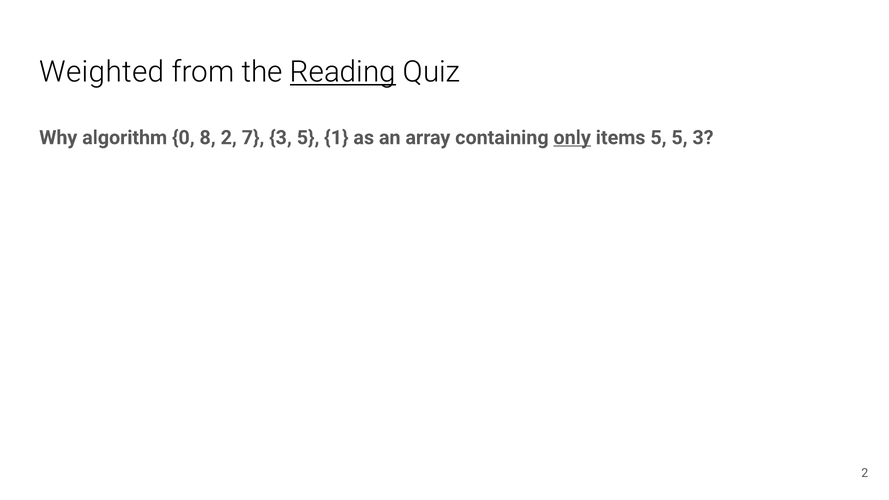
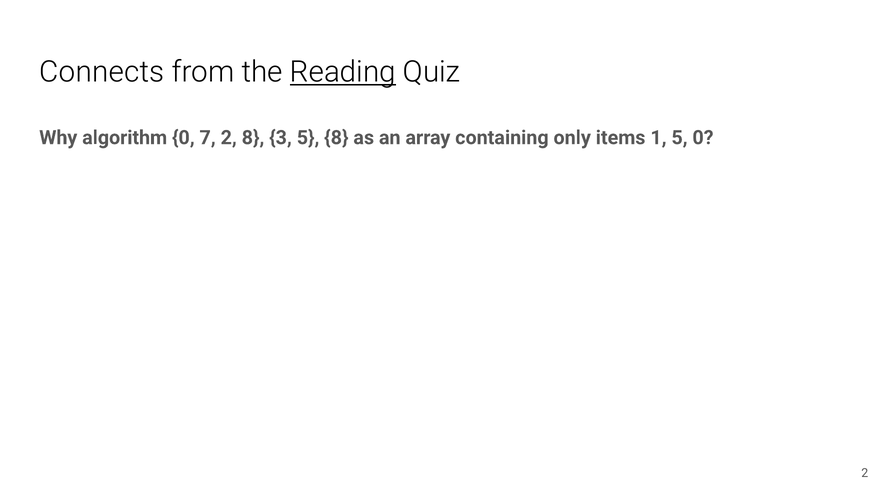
Weighted: Weighted -> Connects
8: 8 -> 7
2 7: 7 -> 8
5 1: 1 -> 8
only underline: present -> none
items 5: 5 -> 1
5 3: 3 -> 0
